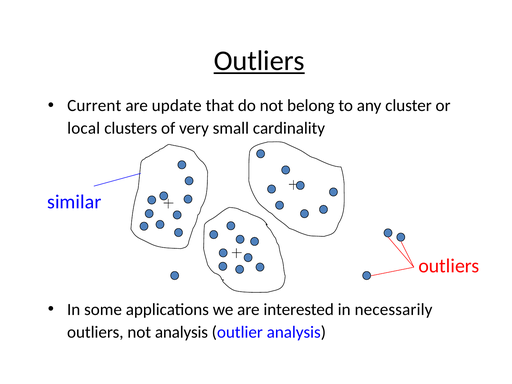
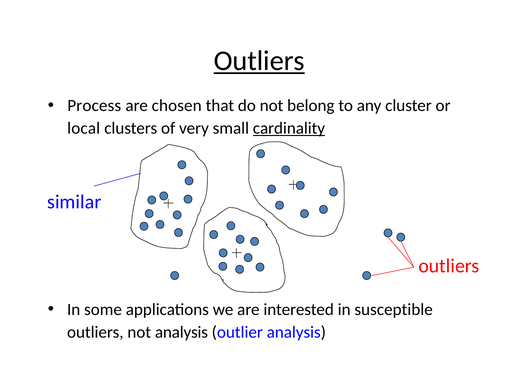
Current: Current -> Process
update: update -> chosen
cardinality underline: none -> present
necessarily: necessarily -> susceptible
